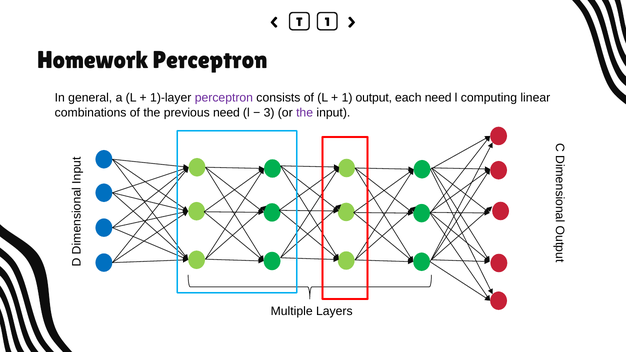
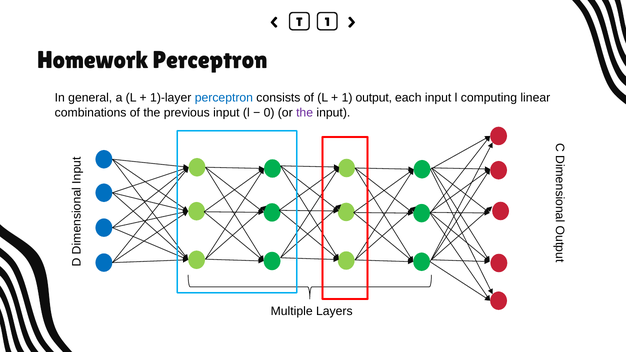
perceptron at (224, 98) colour: purple -> blue
each need: need -> input
previous need: need -> input
3: 3 -> 0
